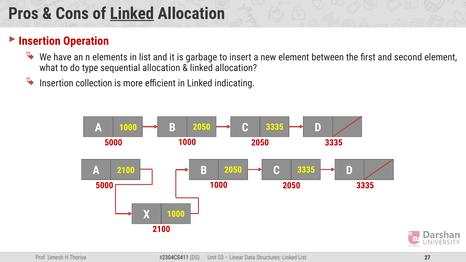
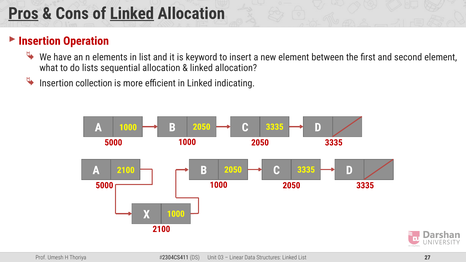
Pros underline: none -> present
garbage: garbage -> keyword
type: type -> lists
